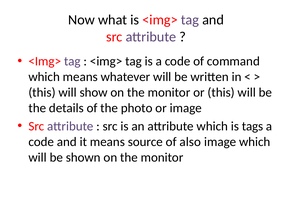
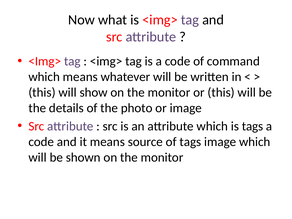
of also: also -> tags
